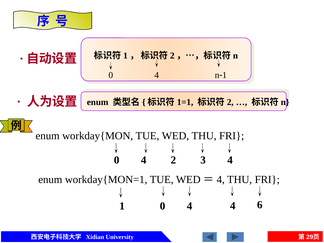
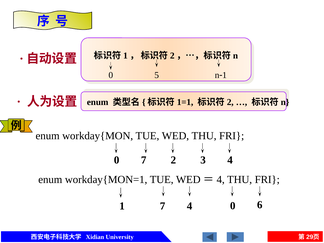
4 at (157, 75): 4 -> 5
4 at (144, 160): 4 -> 7
1 0: 0 -> 7
4 4: 4 -> 0
